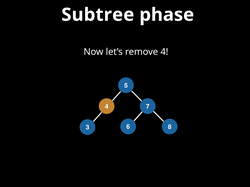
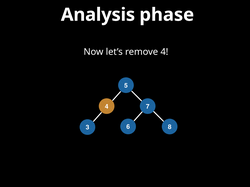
Subtree: Subtree -> Analysis
